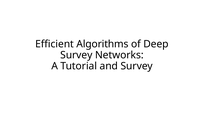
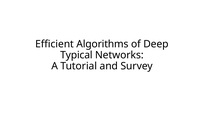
Survey at (76, 55): Survey -> Typical
